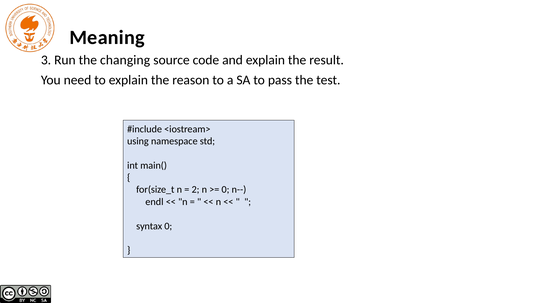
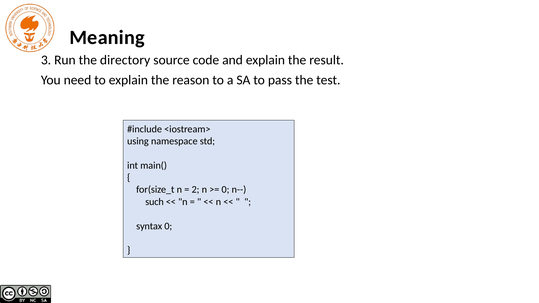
changing: changing -> directory
endl: endl -> such
